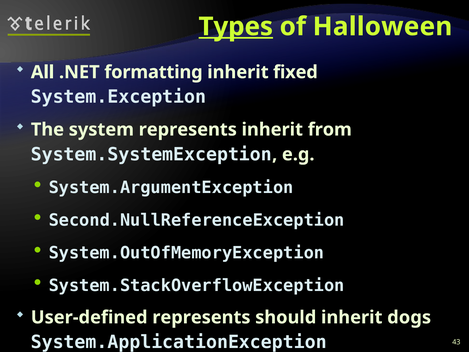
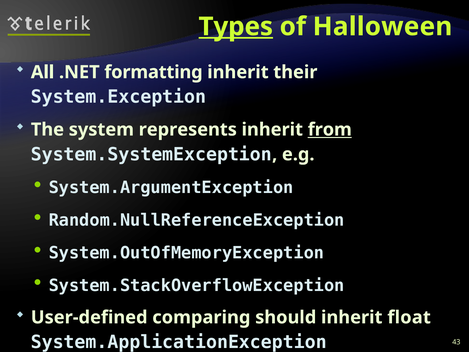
fixed: fixed -> their
from underline: none -> present
Second.NullReferenceException: Second.NullReferenceException -> Random.NullReferenceException
User-defined represents: represents -> comparing
dogs: dogs -> float
